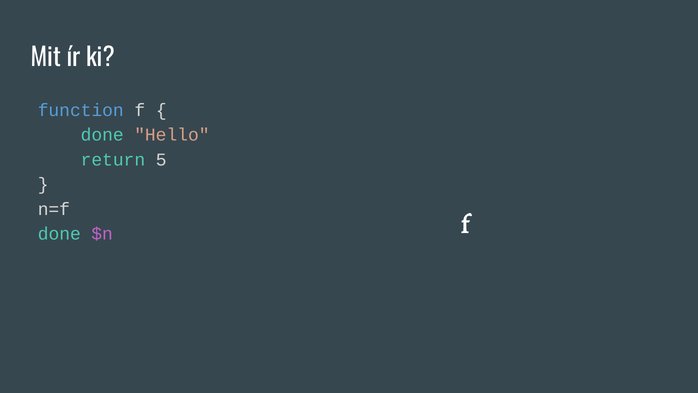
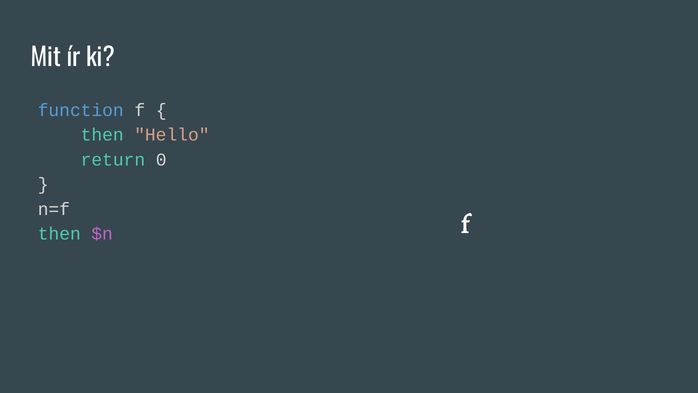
done at (102, 135): done -> then
5: 5 -> 0
done at (59, 234): done -> then
